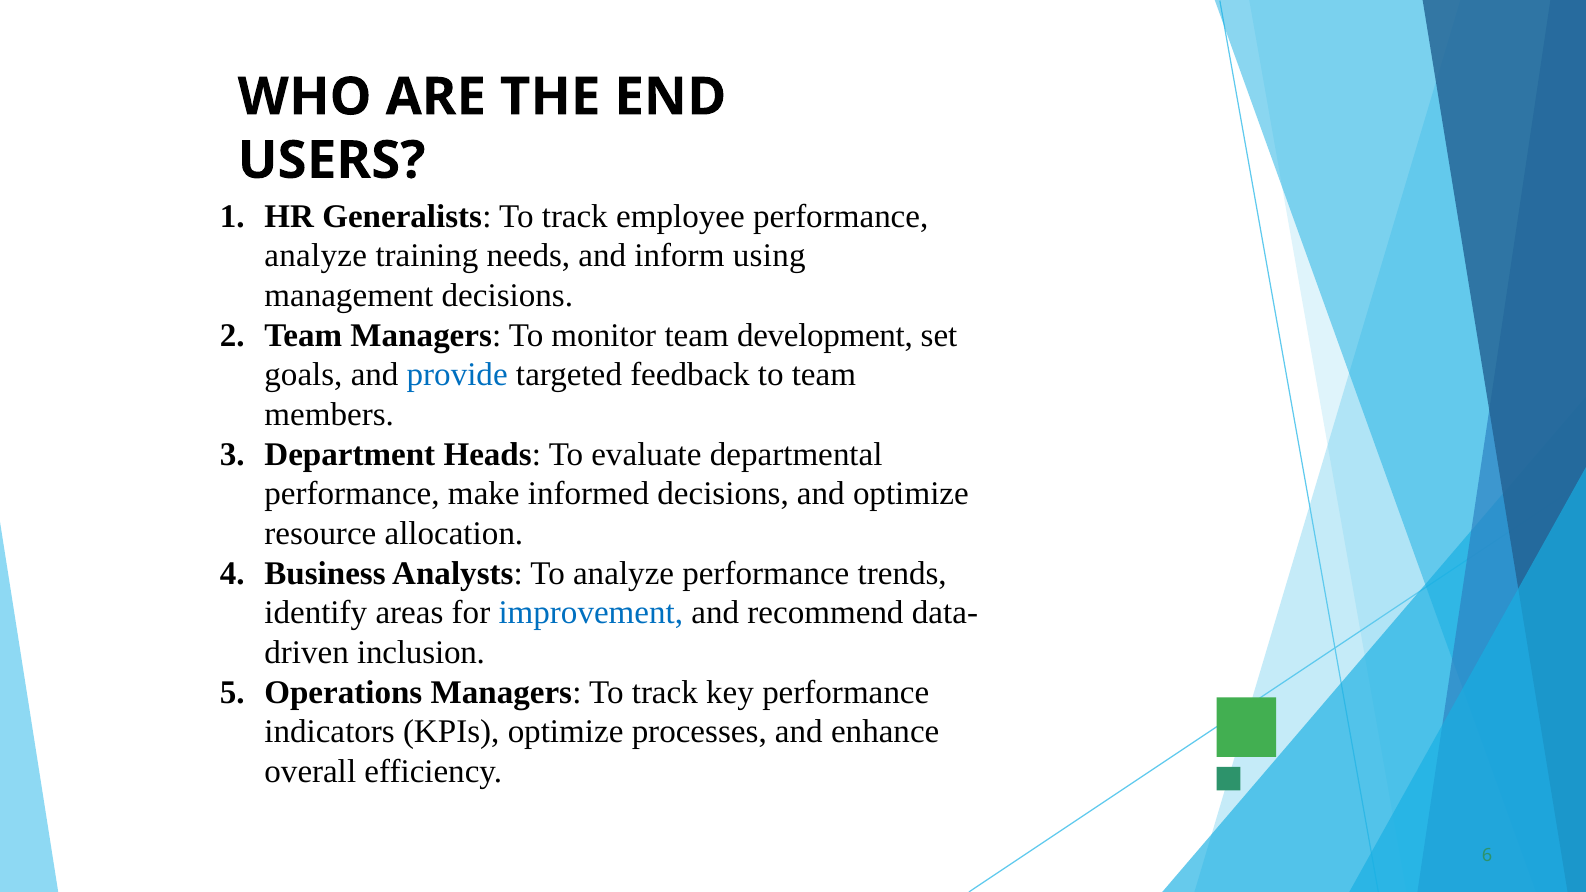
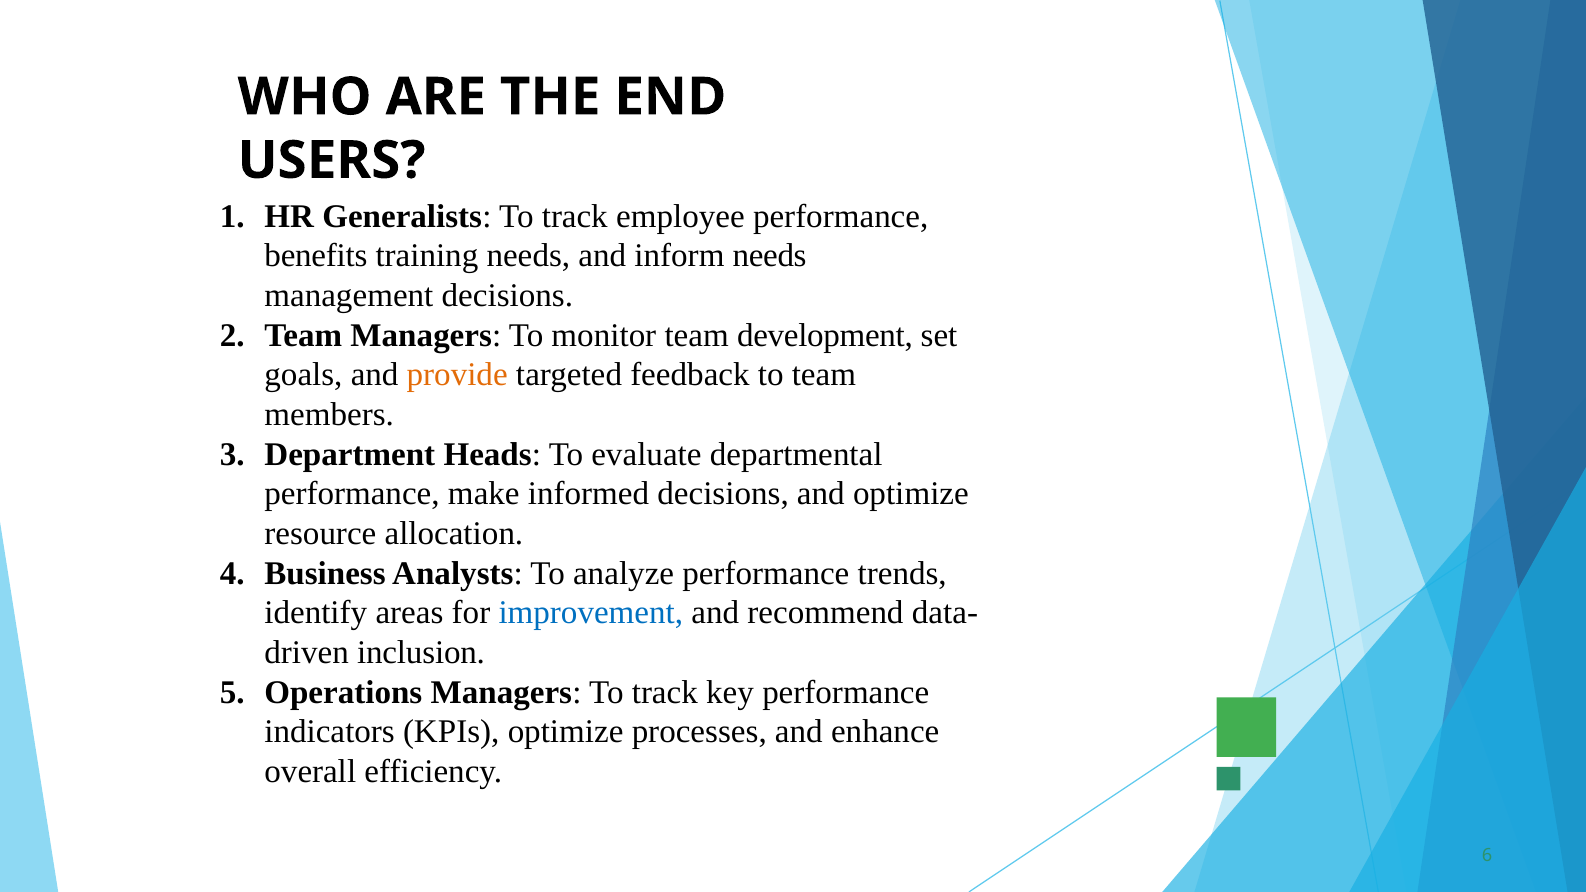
analyze at (316, 256): analyze -> benefits
inform using: using -> needs
provide colour: blue -> orange
